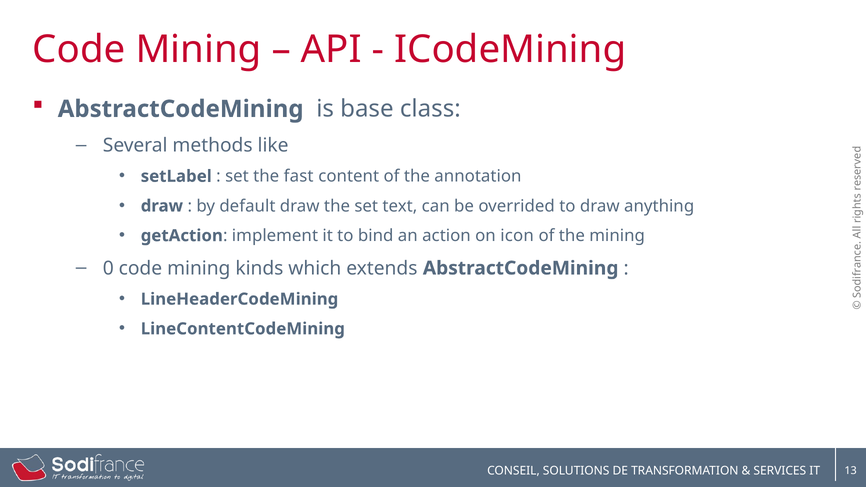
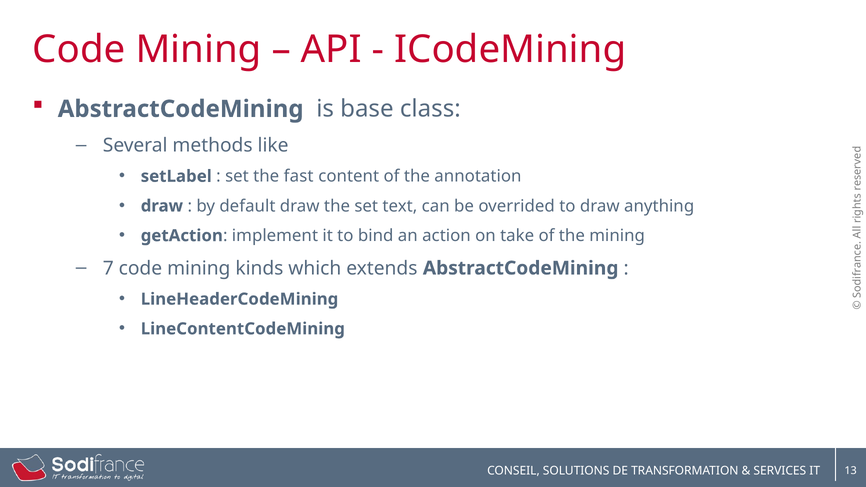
icon: icon -> take
0: 0 -> 7
